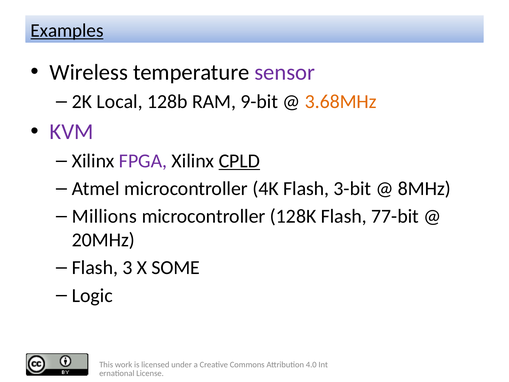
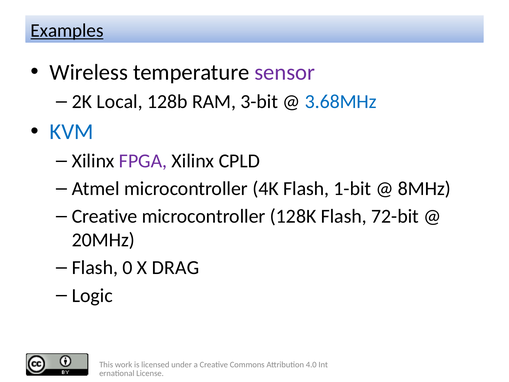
9-bit: 9-bit -> 3-bit
3.68MHz colour: orange -> blue
KVM colour: purple -> blue
CPLD underline: present -> none
3-bit: 3-bit -> 1-bit
Millions at (104, 216): Millions -> Creative
77-bit: 77-bit -> 72-bit
3: 3 -> 0
SOME: SOME -> DRAG
